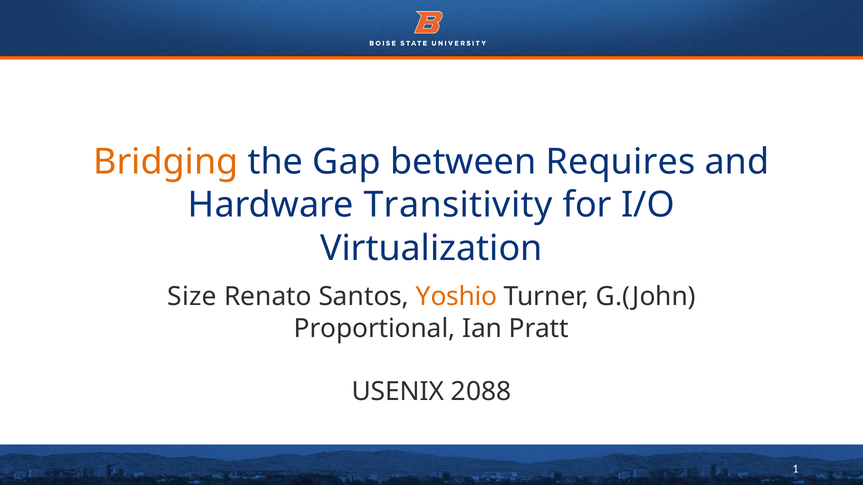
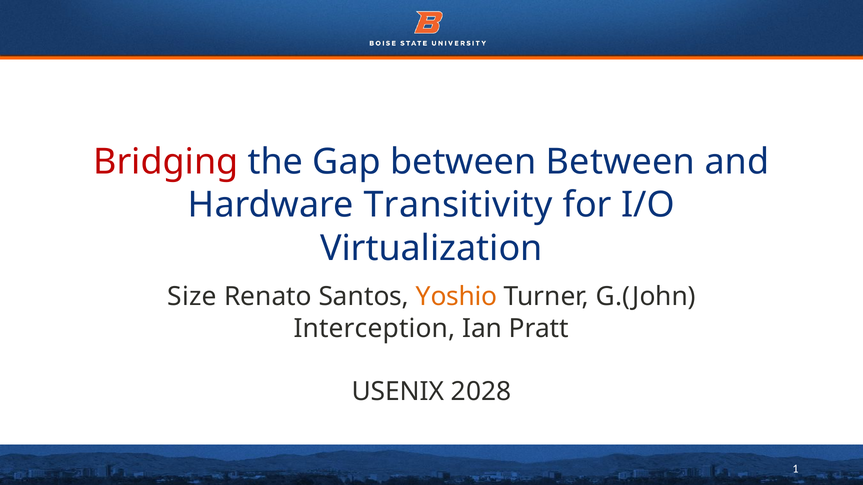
Bridging colour: orange -> red
between Requires: Requires -> Between
Proportional: Proportional -> Interception
2088: 2088 -> 2028
